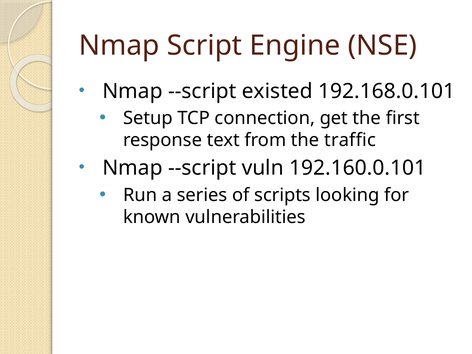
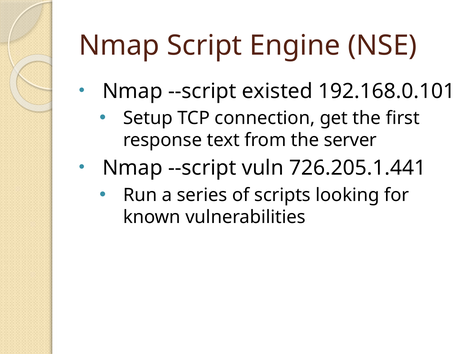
traffic: traffic -> server
192.160.0.101: 192.160.0.101 -> 726.205.1.441
